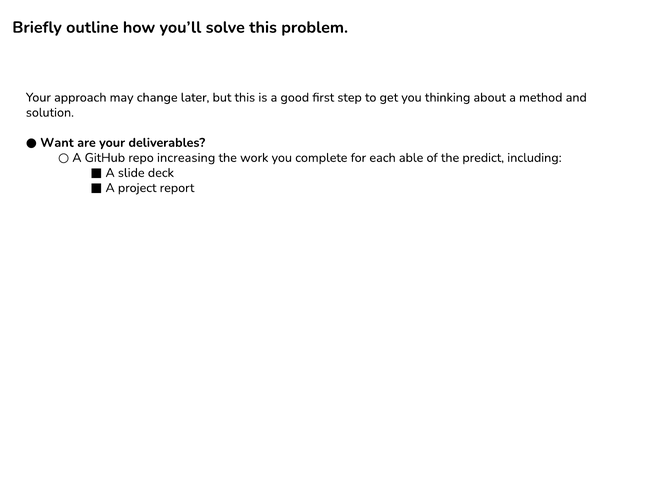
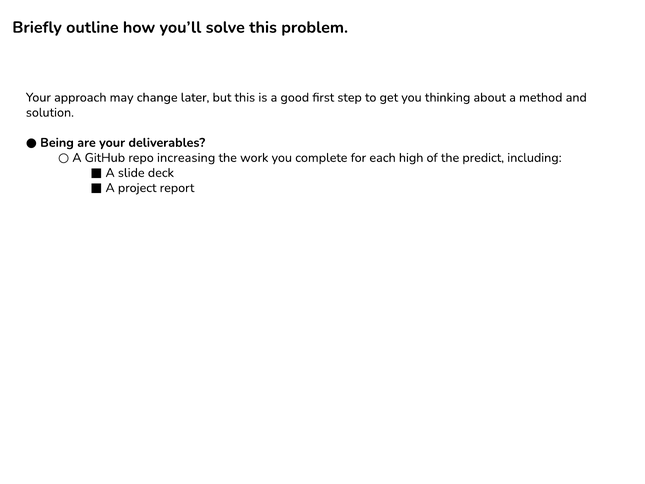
Want: Want -> Being
able: able -> high
